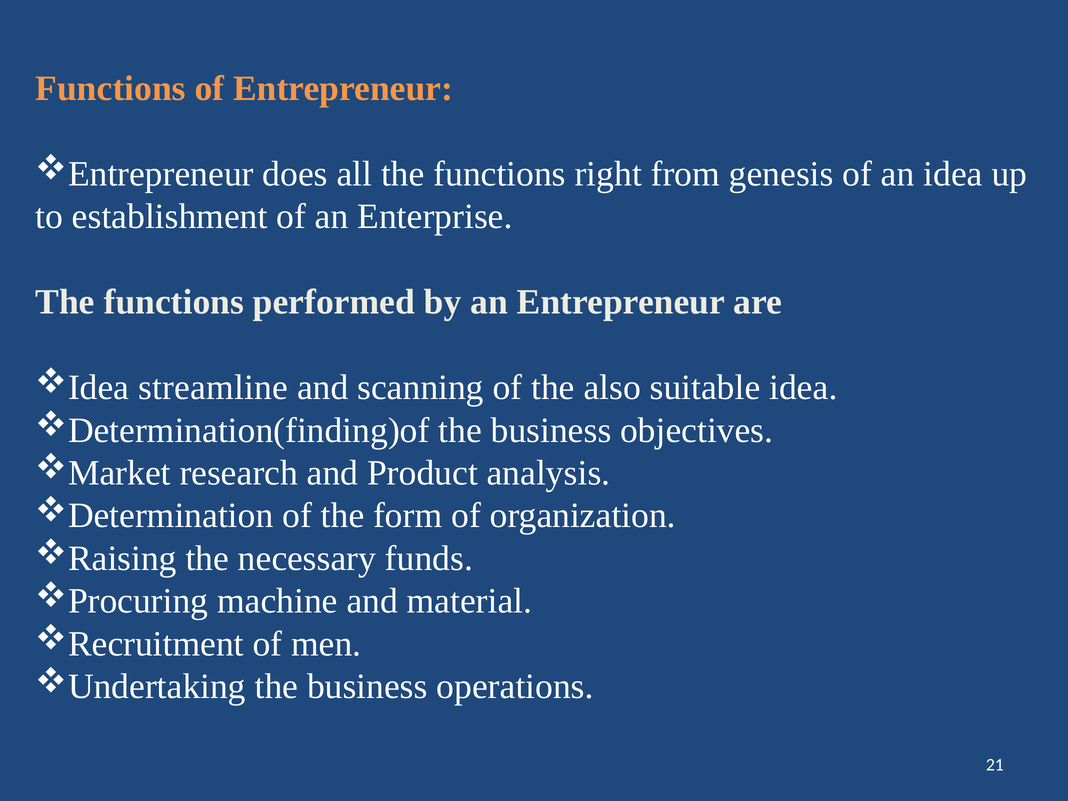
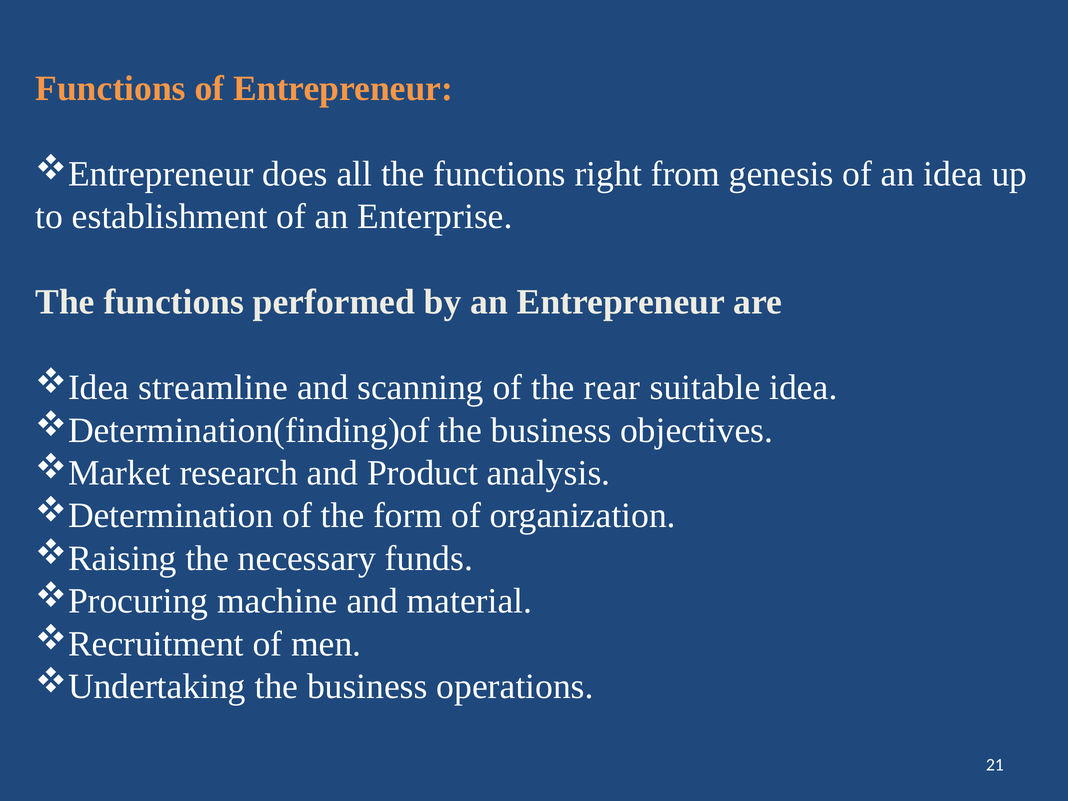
also: also -> rear
